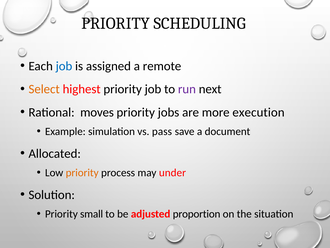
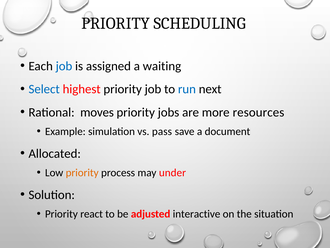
remote: remote -> waiting
Select colour: orange -> blue
run colour: purple -> blue
execution: execution -> resources
small: small -> react
proportion: proportion -> interactive
